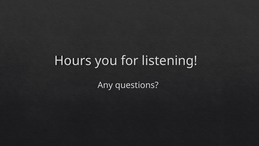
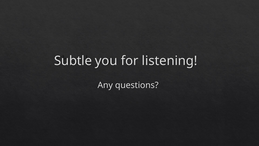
Hours: Hours -> Subtle
